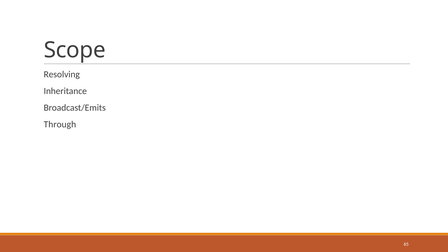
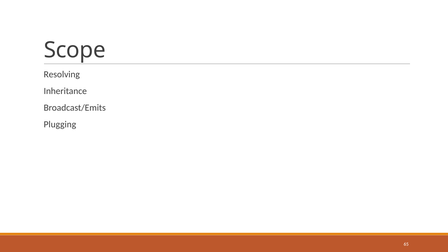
Through: Through -> Plugging
